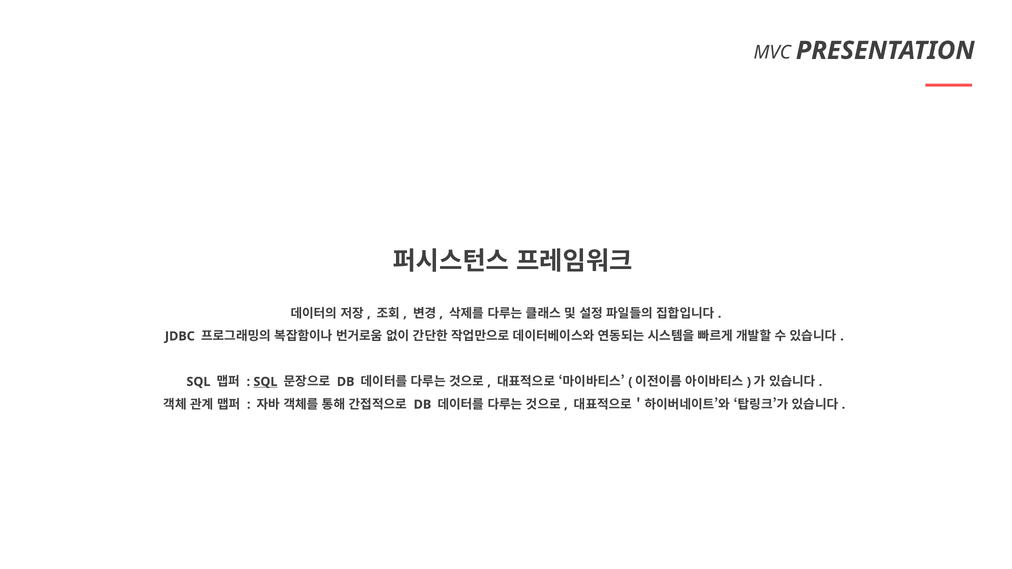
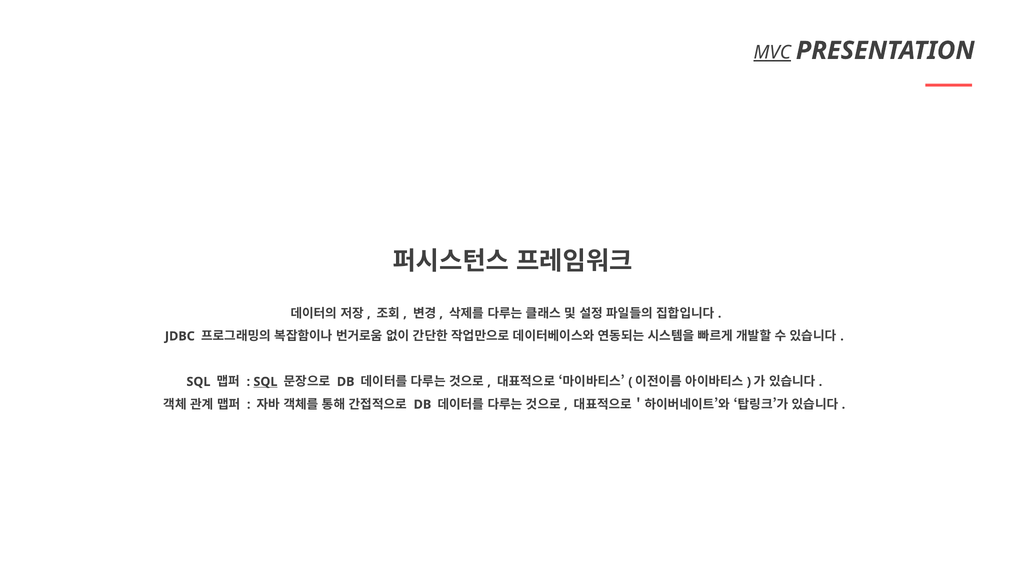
MVC underline: none -> present
